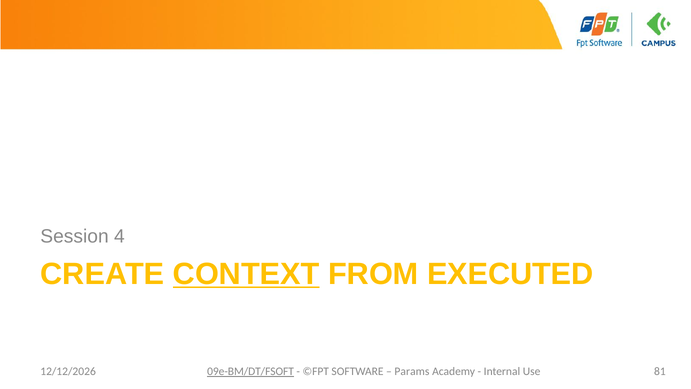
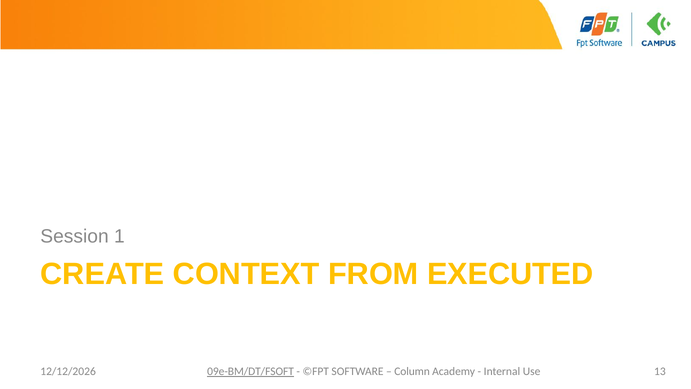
4: 4 -> 1
CONTEXT underline: present -> none
Params: Params -> Column
81: 81 -> 13
